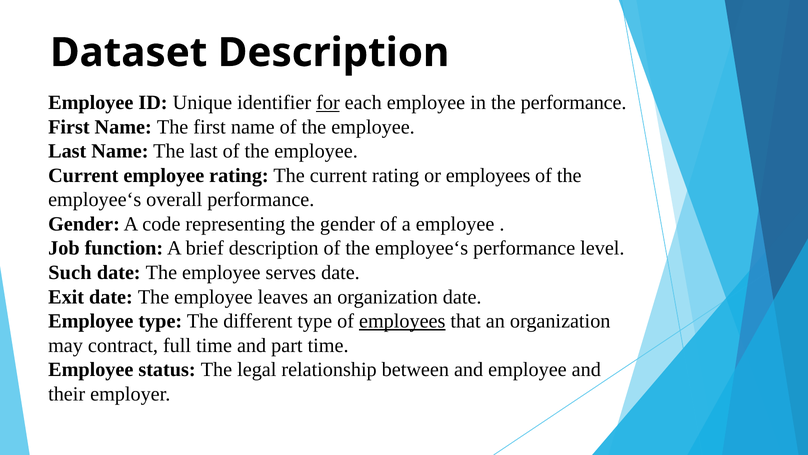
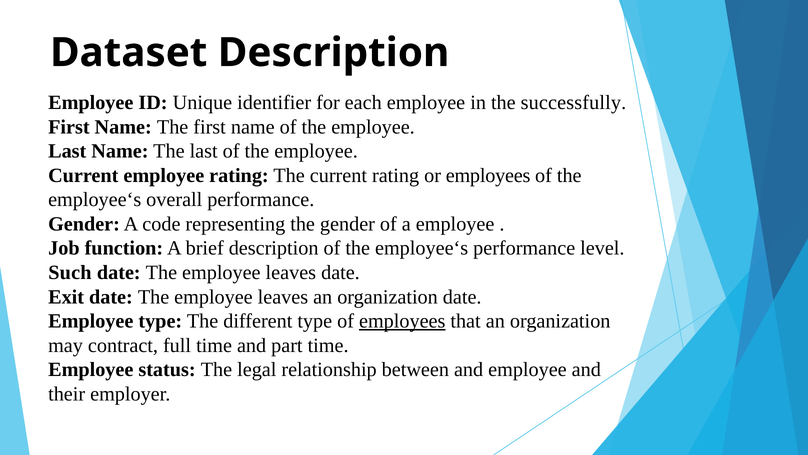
for underline: present -> none
the performance: performance -> successfully
serves at (291, 272): serves -> leaves
